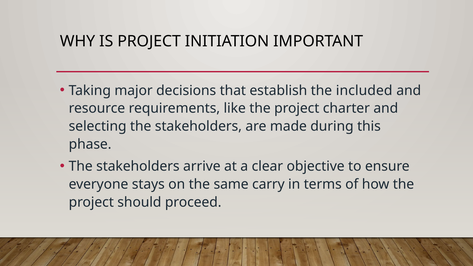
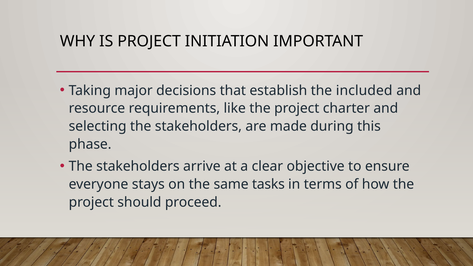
carry: carry -> tasks
